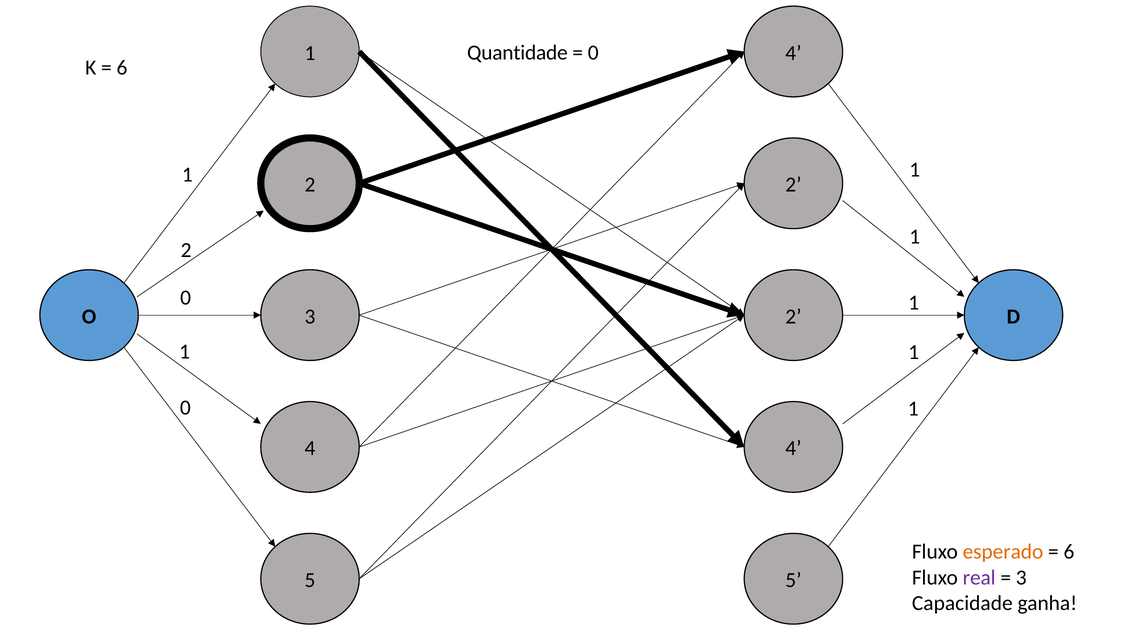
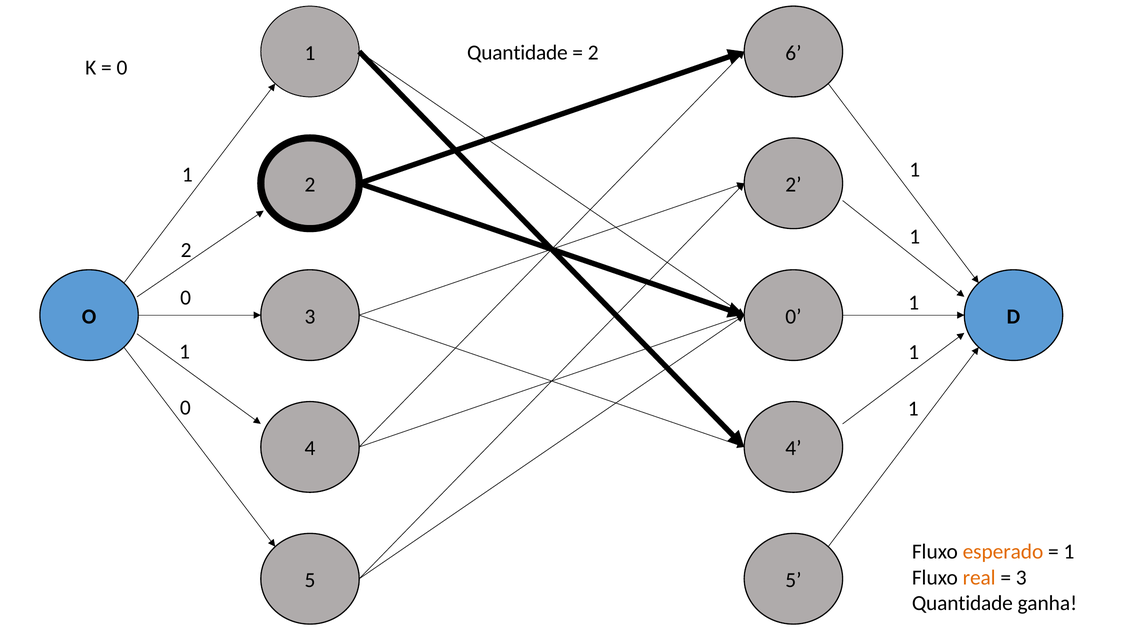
0 at (593, 53): 0 -> 2
4 at (793, 53): 4 -> 6
6 at (122, 68): 6 -> 0
2 at (793, 317): 2 -> 0
6 at (1069, 552): 6 -> 1
real colour: purple -> orange
Capacidade at (962, 604): Capacidade -> Quantidade
